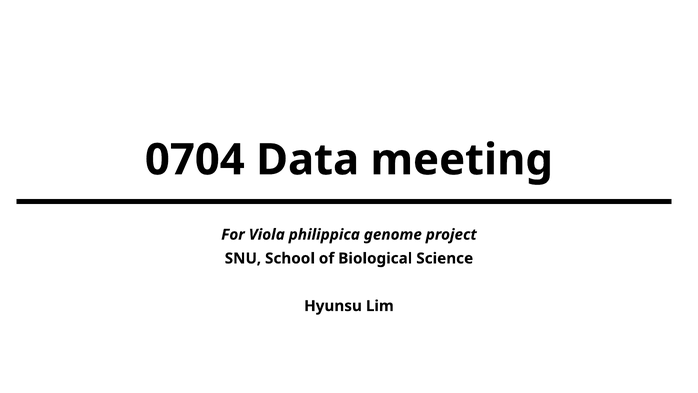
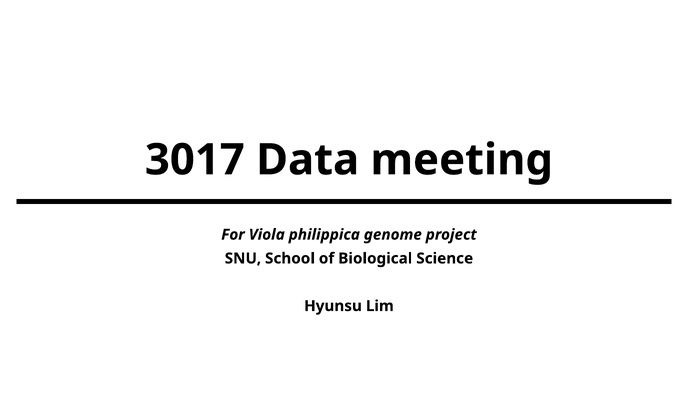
0704: 0704 -> 3017
